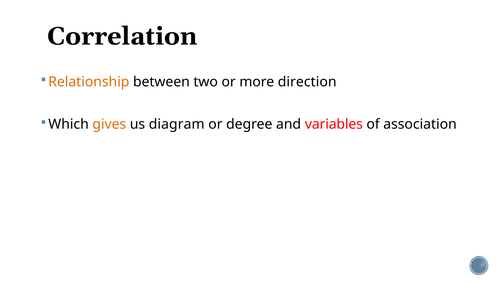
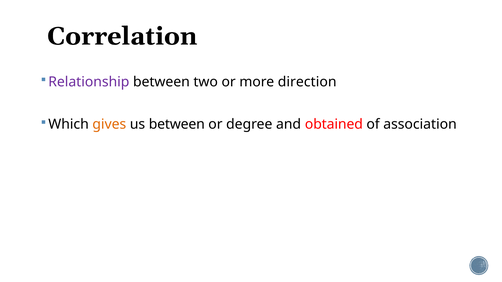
Relationship colour: orange -> purple
us diagram: diagram -> between
variables: variables -> obtained
